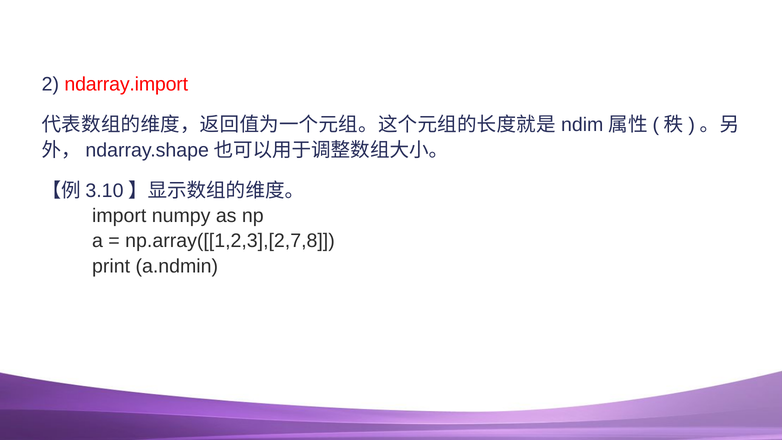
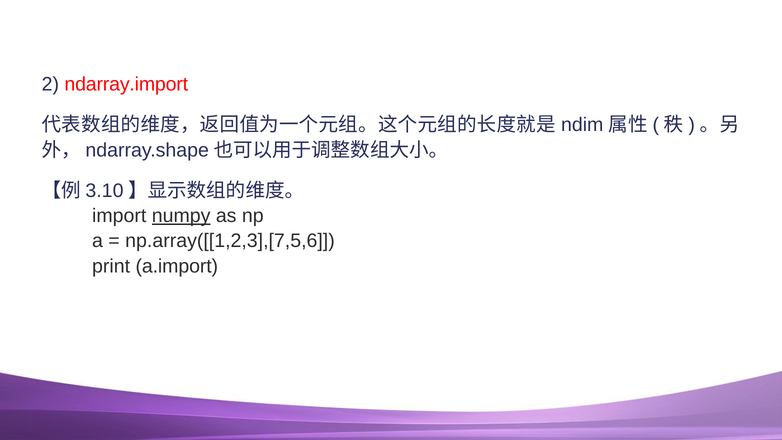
numpy underline: none -> present
np.array([[1,2,3],[2,7,8: np.array([[1,2,3],[2,7,8 -> np.array([[1,2,3],[7,5,6
a.ndmin: a.ndmin -> a.import
